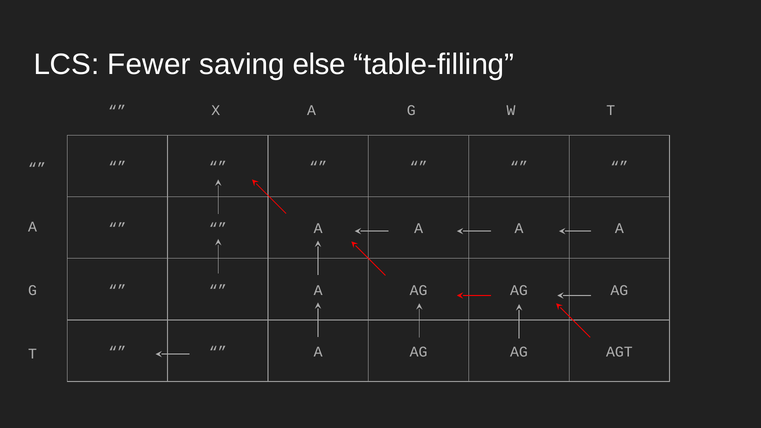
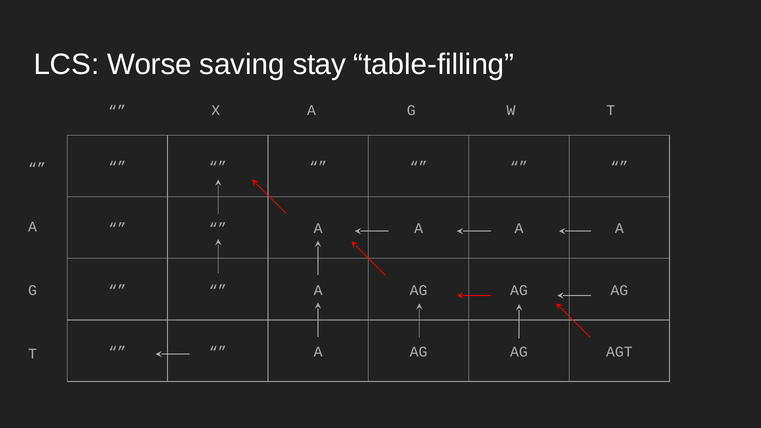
Fewer: Fewer -> Worse
else: else -> stay
